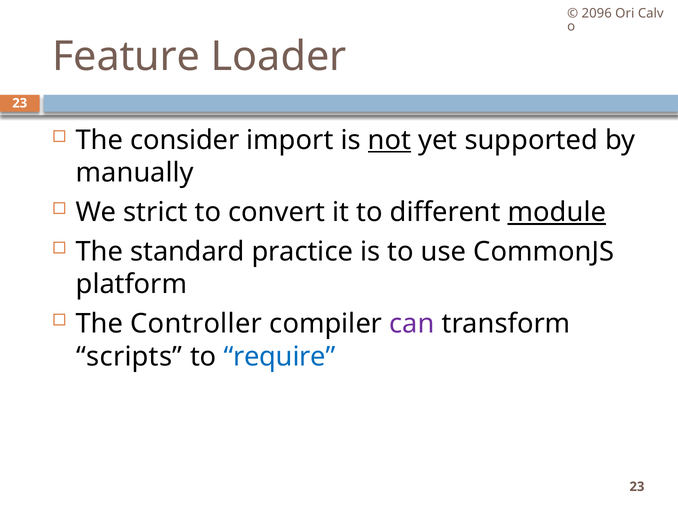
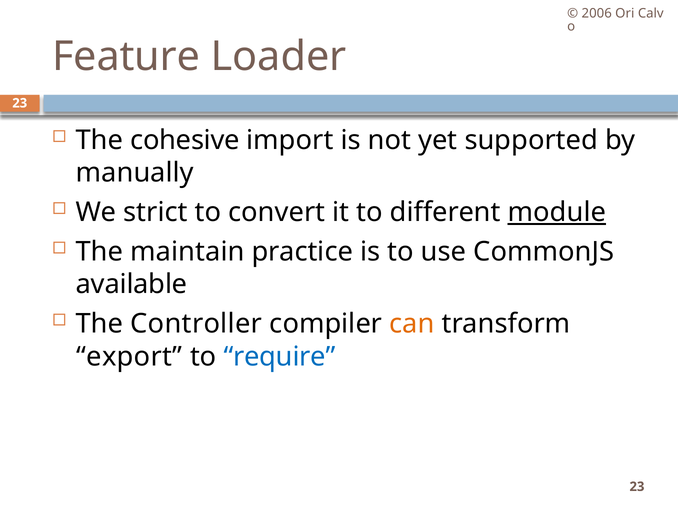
2096: 2096 -> 2006
consider: consider -> cohesive
not underline: present -> none
standard: standard -> maintain
platform: platform -> available
can colour: purple -> orange
scripts: scripts -> export
